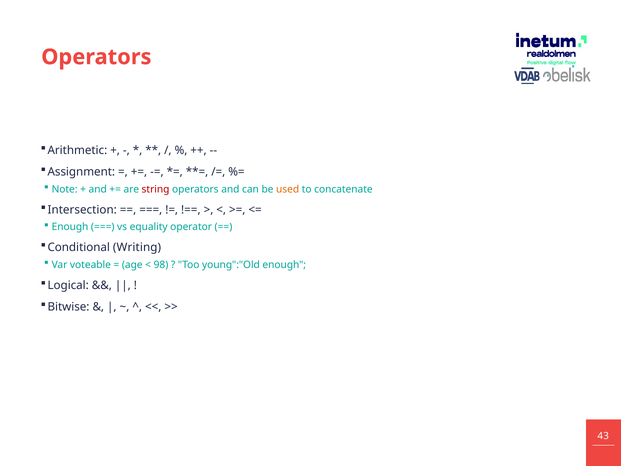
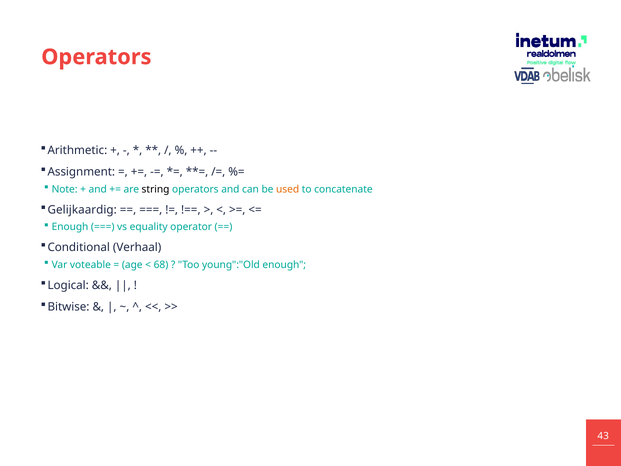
string colour: red -> black
Intersection: Intersection -> Gelijkaardig
Writing: Writing -> Verhaal
98: 98 -> 68
